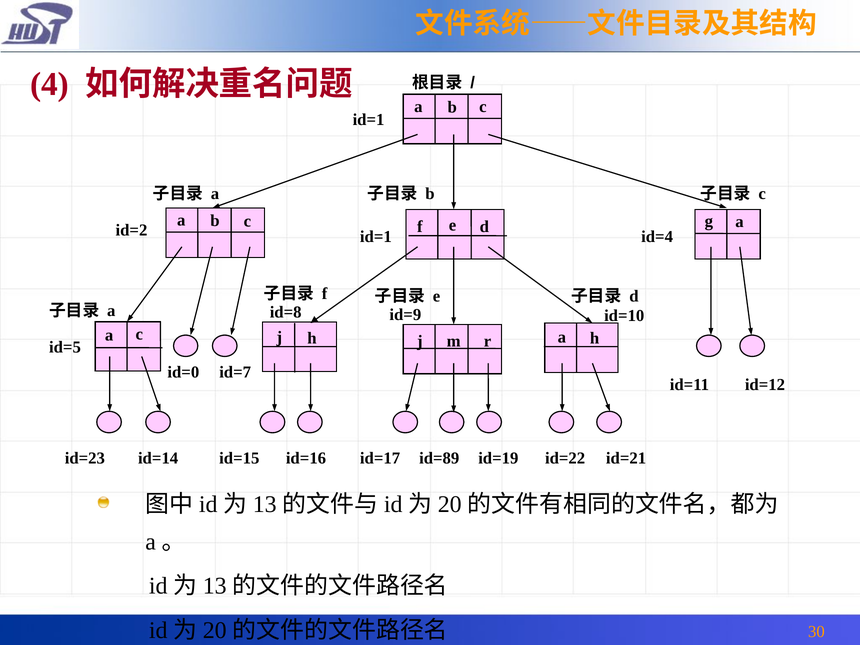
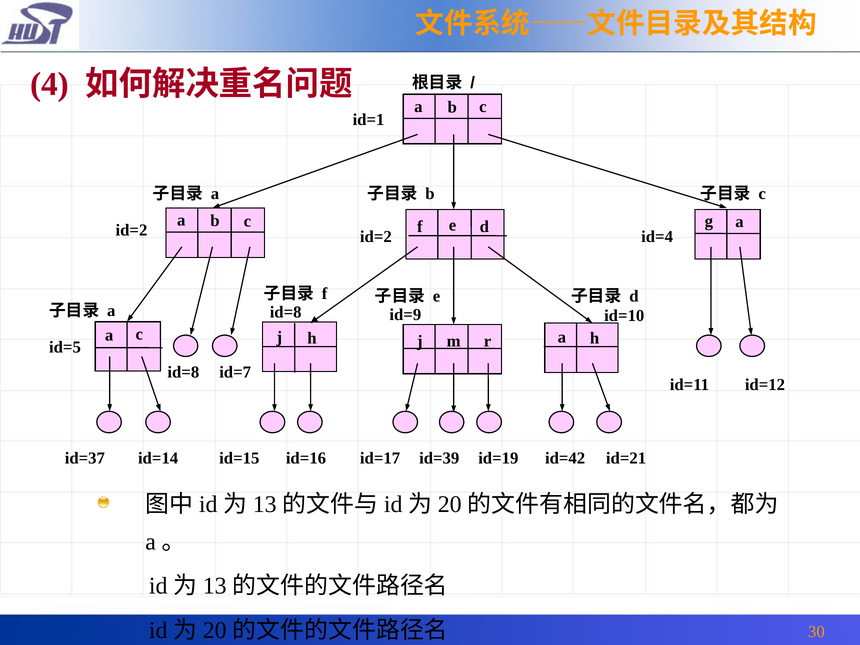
id=2 id=1: id=1 -> id=2
id=0 at (183, 372): id=0 -> id=8
id=23: id=23 -> id=37
id=89: id=89 -> id=39
id=22: id=22 -> id=42
